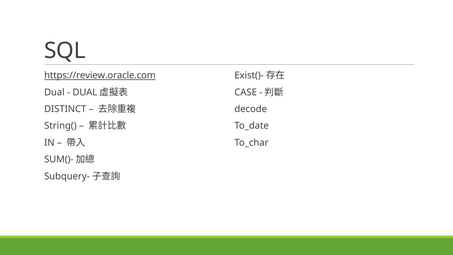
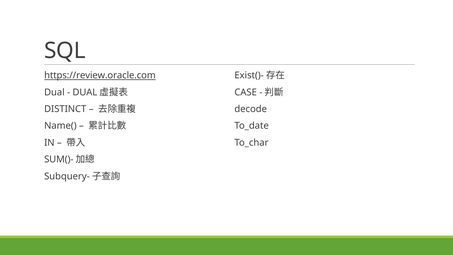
String(: String( -> Name(
